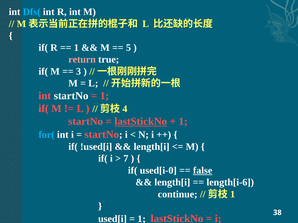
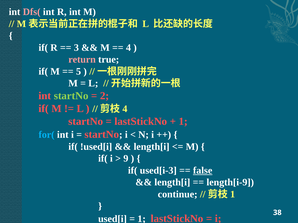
Dfs( colour: light blue -> pink
1 at (76, 48): 1 -> 3
5: 5 -> 4
3: 3 -> 5
startNo at (71, 96) colour: white -> light green
1 at (105, 96): 1 -> 2
lastStickNo at (141, 122) underline: present -> none
7: 7 -> 9
used[i-0: used[i-0 -> used[i-3
length[i-6: length[i-6 -> length[i-9
